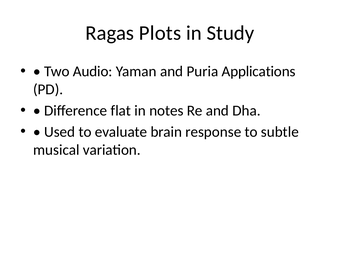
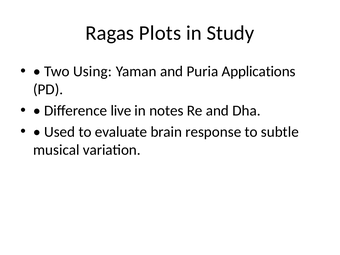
Audio: Audio -> Using
flat: flat -> live
